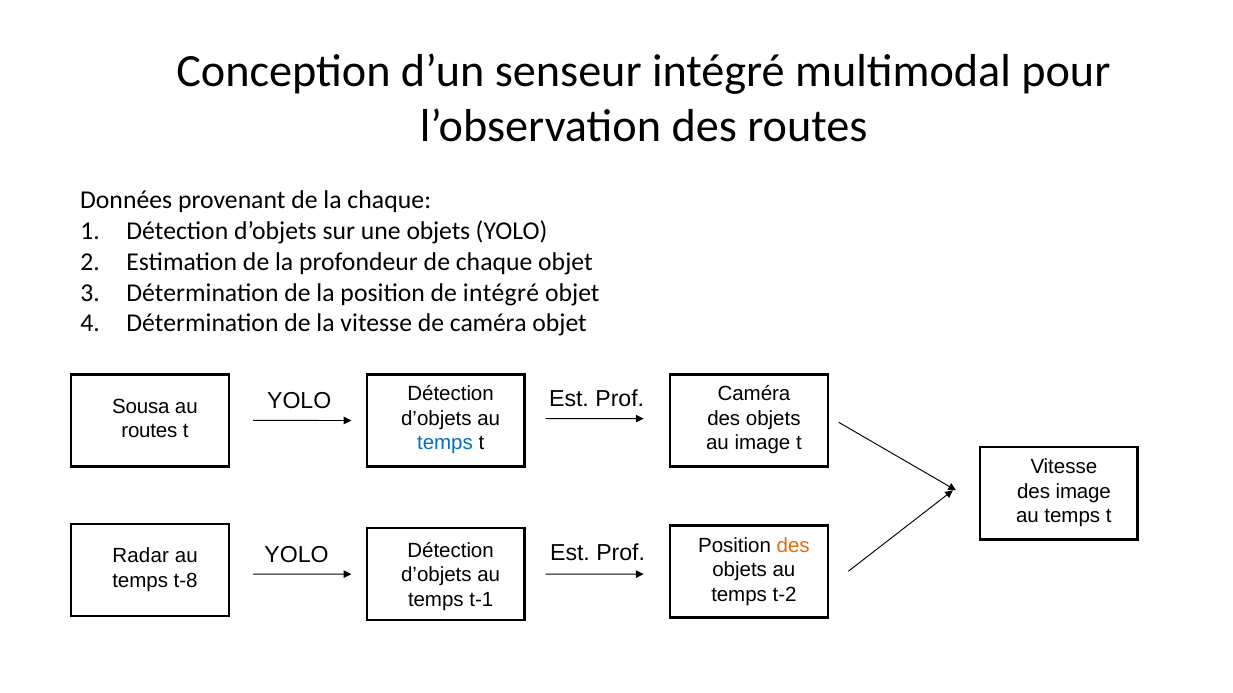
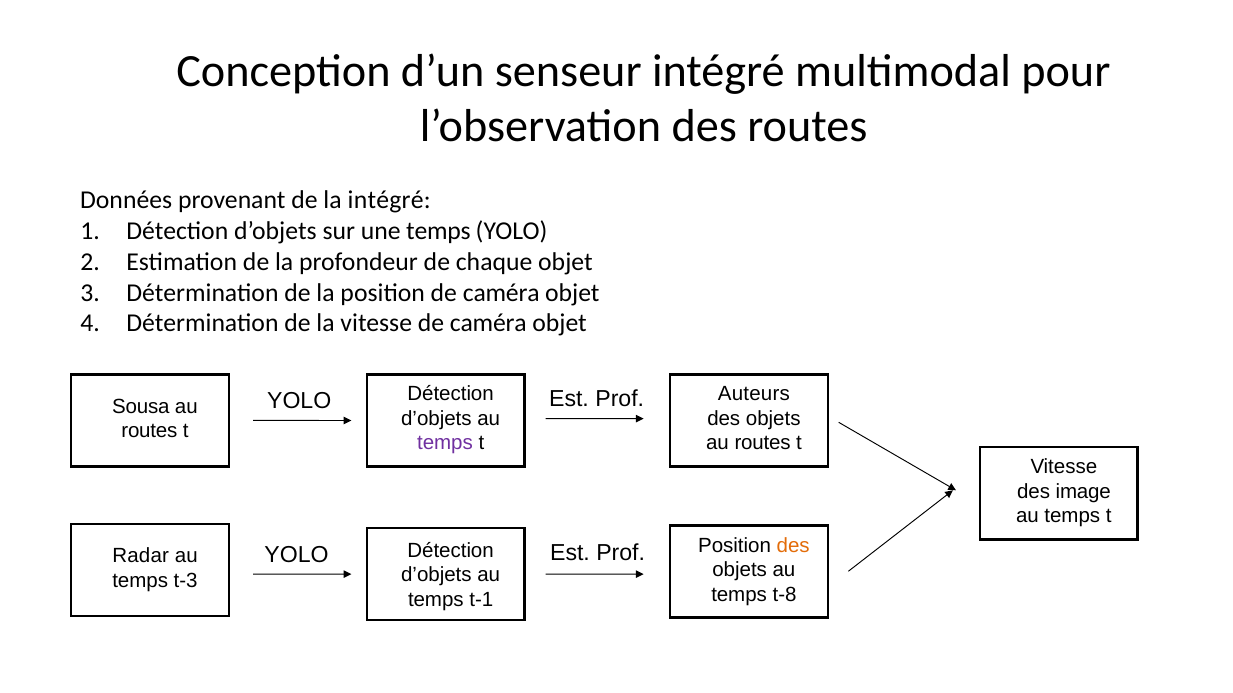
la chaque: chaque -> intégré
une objets: objets -> temps
position de intégré: intégré -> caméra
Caméra at (754, 394): Caméra -> Auteurs
temps at (445, 444) colour: blue -> purple
image at (762, 444): image -> routes
t-8: t-8 -> t-3
t-2: t-2 -> t-8
